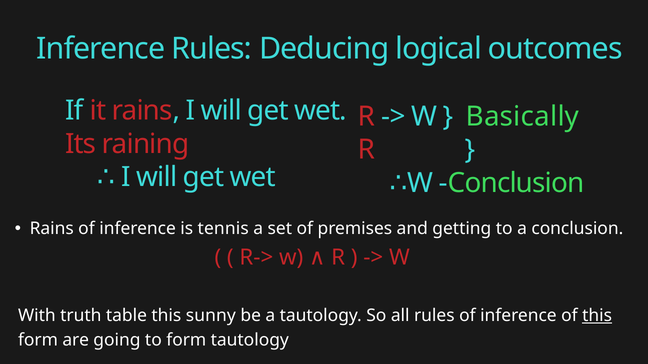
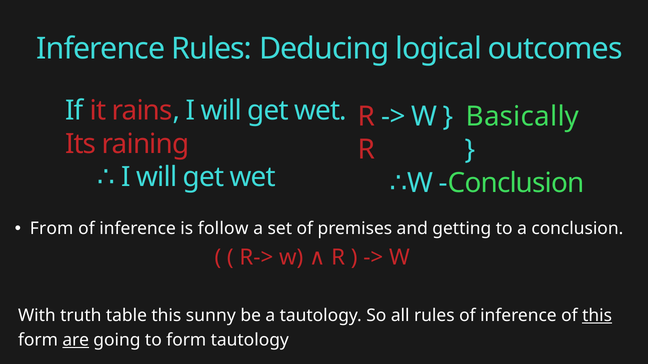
Rains at (52, 229): Rains -> From
tennis: tennis -> follow
are underline: none -> present
